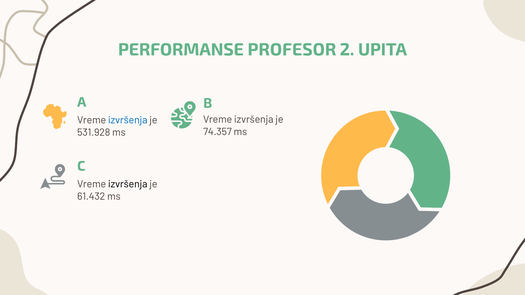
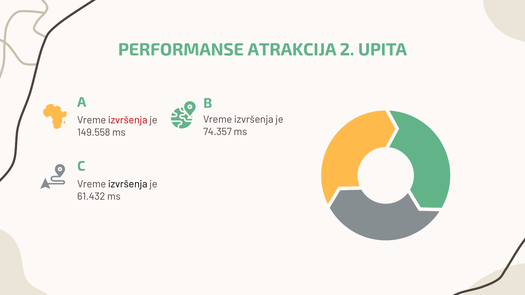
PROFESOR: PROFESOR -> ATRAKCIJA
izvršenja at (128, 120) colour: blue -> red
531.928: 531.928 -> 149.558
